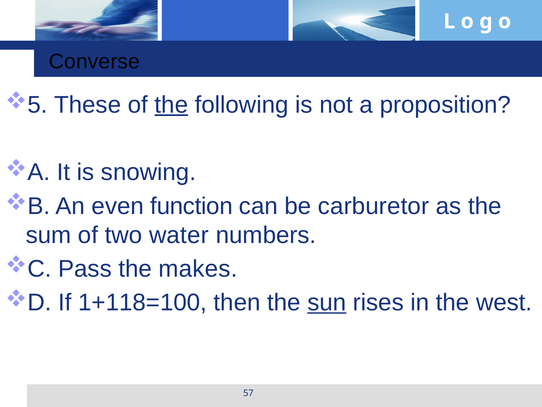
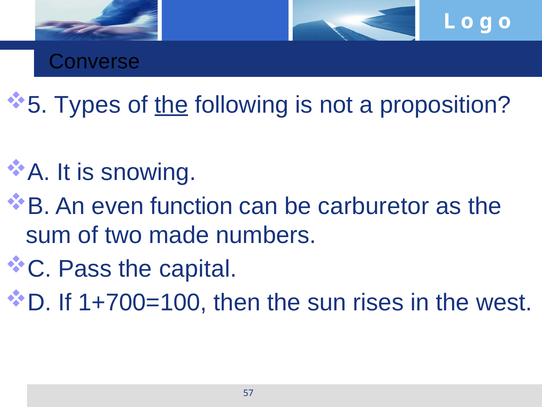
These: These -> Types
water: water -> made
makes: makes -> capital
1+118=100: 1+118=100 -> 1+700=100
sun underline: present -> none
